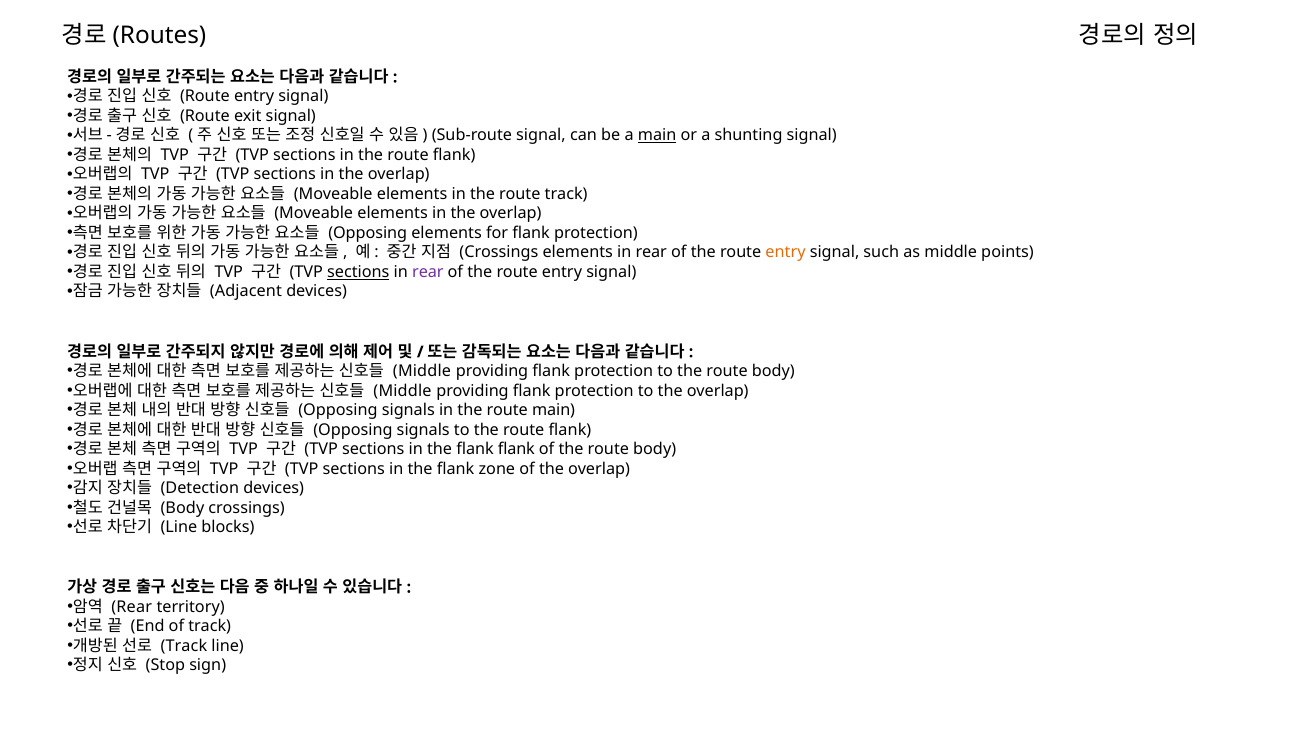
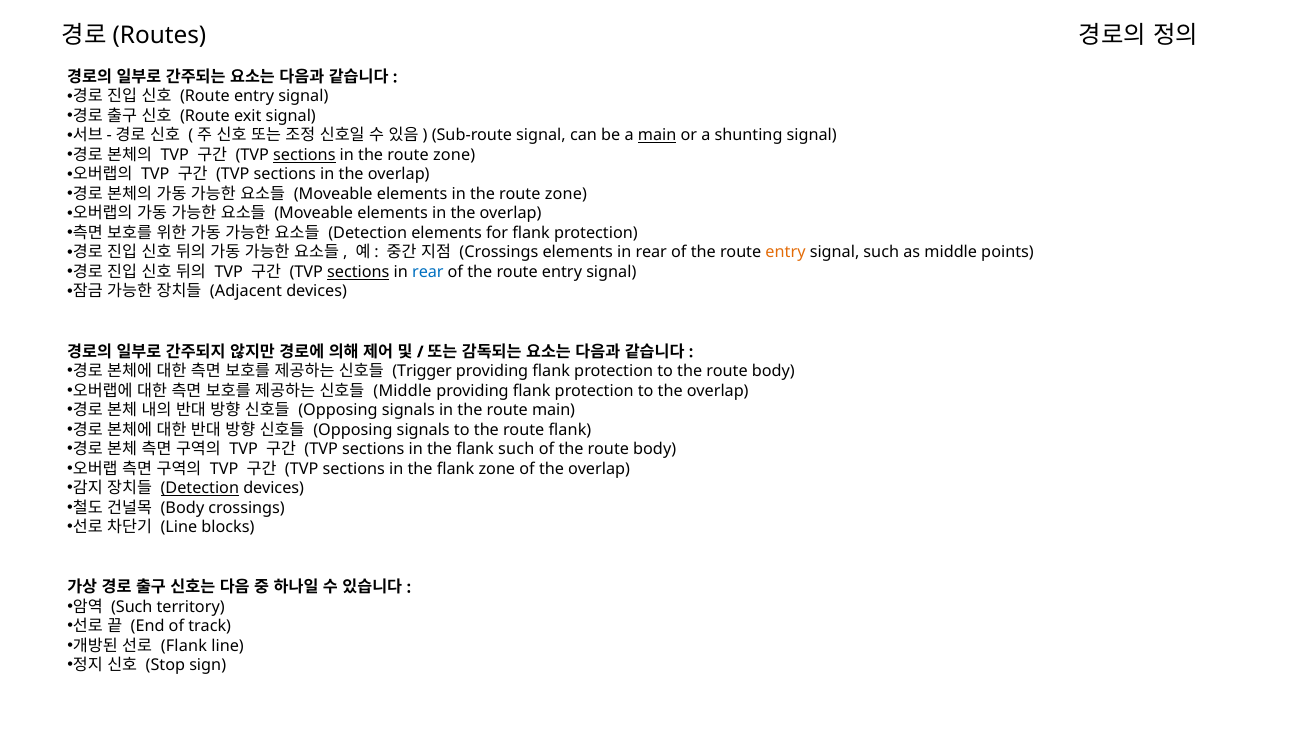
sections at (304, 155) underline: none -> present
flank at (454, 155): flank -> zone
track at (566, 194): track -> zone
Opposing at (368, 233): Opposing -> Detection
rear at (428, 272) colour: purple -> blue
Middle at (422, 372): Middle -> Trigger
flank flank: flank -> such
Detection at (200, 489) underline: none -> present
Rear at (132, 607): Rear -> Such
Track at (184, 646): Track -> Flank
